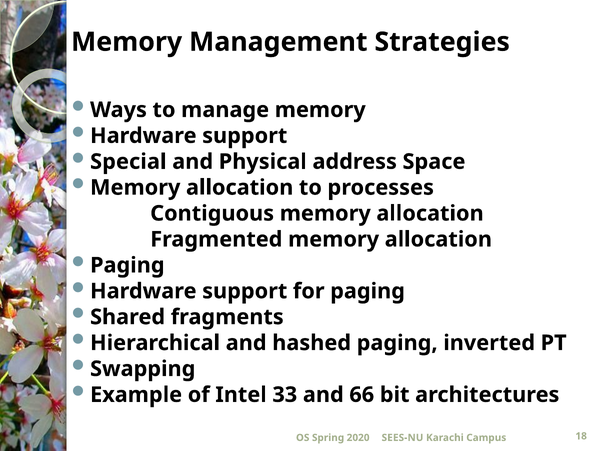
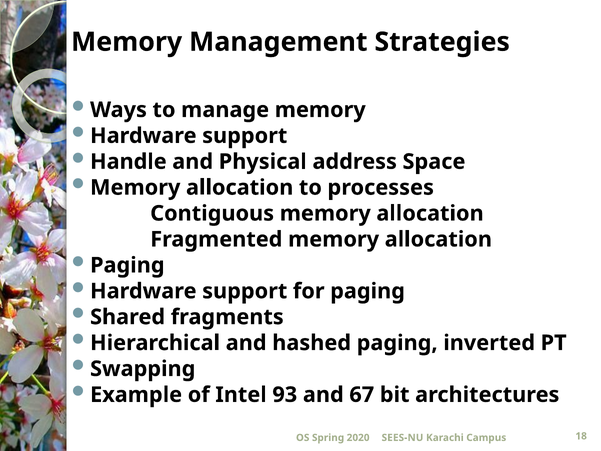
Special: Special -> Handle
33: 33 -> 93
66: 66 -> 67
